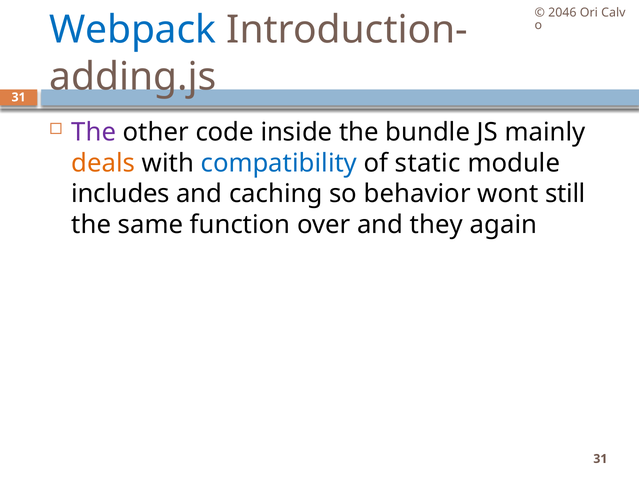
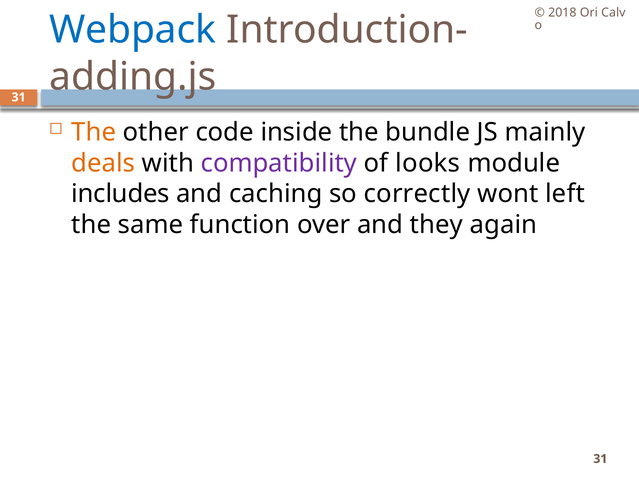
2046: 2046 -> 2018
The at (94, 132) colour: purple -> orange
compatibility colour: blue -> purple
static: static -> looks
behavior: behavior -> correctly
still: still -> left
